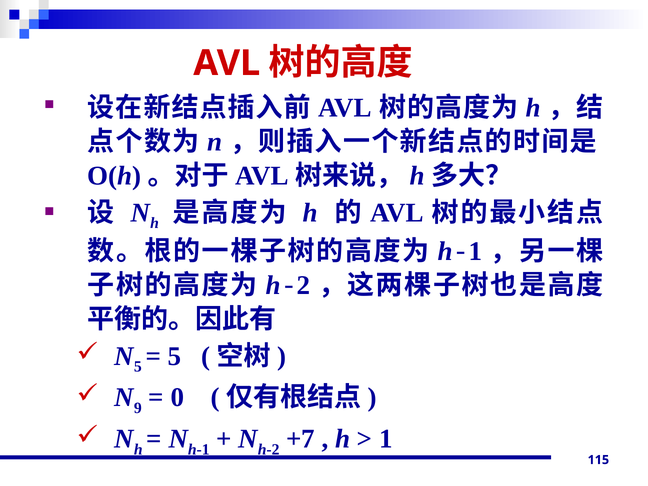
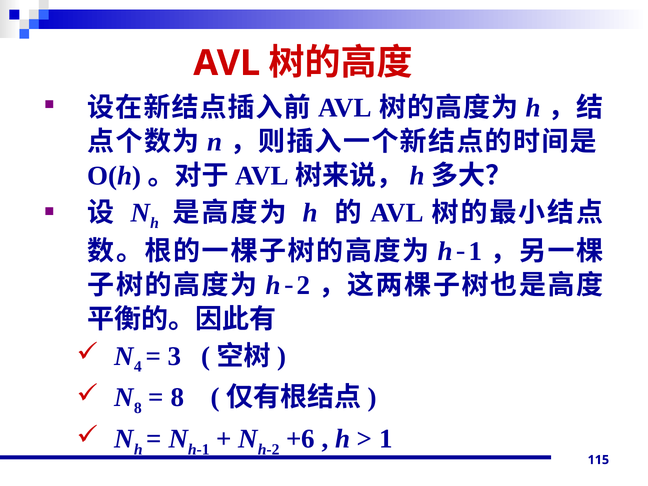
5 at (138, 367): 5 -> 4
5 at (174, 356): 5 -> 3
9 at (138, 408): 9 -> 8
0 at (177, 397): 0 -> 8
+7: +7 -> +6
